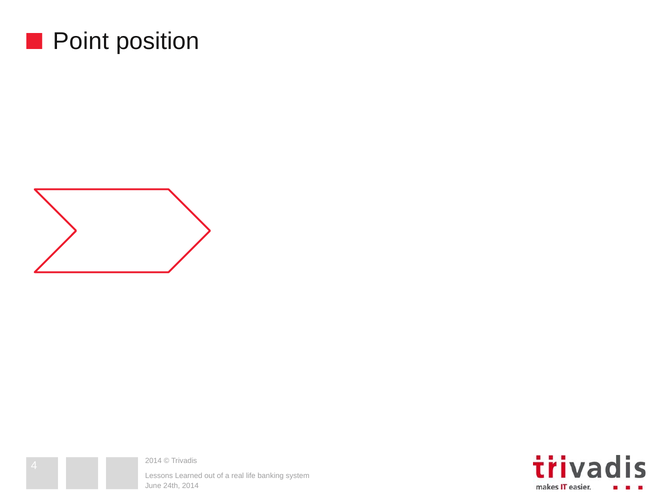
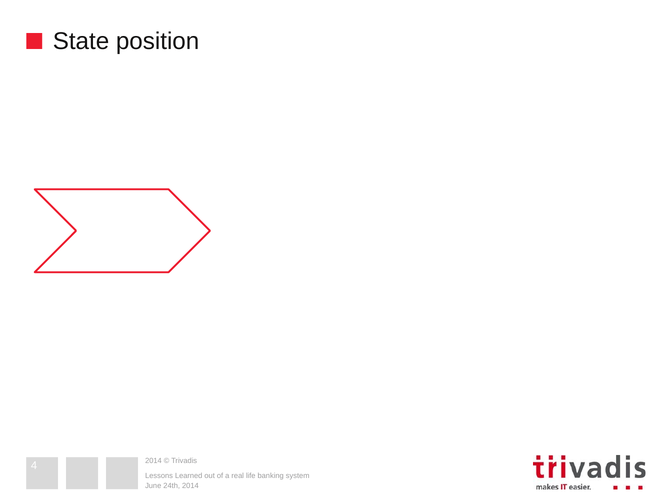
Point: Point -> State
